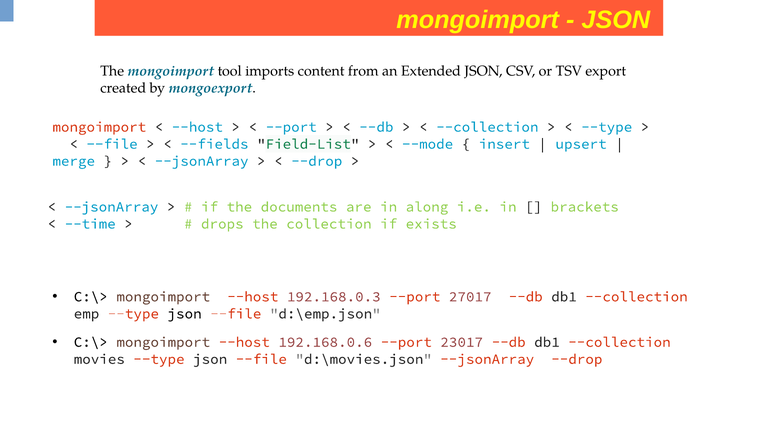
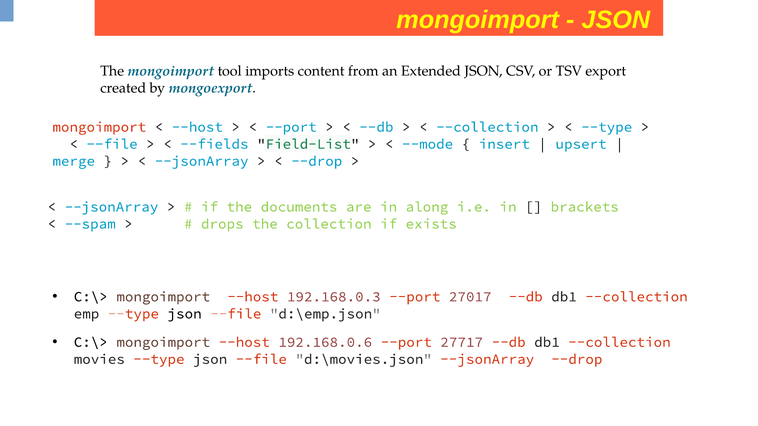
--time: --time -> --spam
23017: 23017 -> 27717
